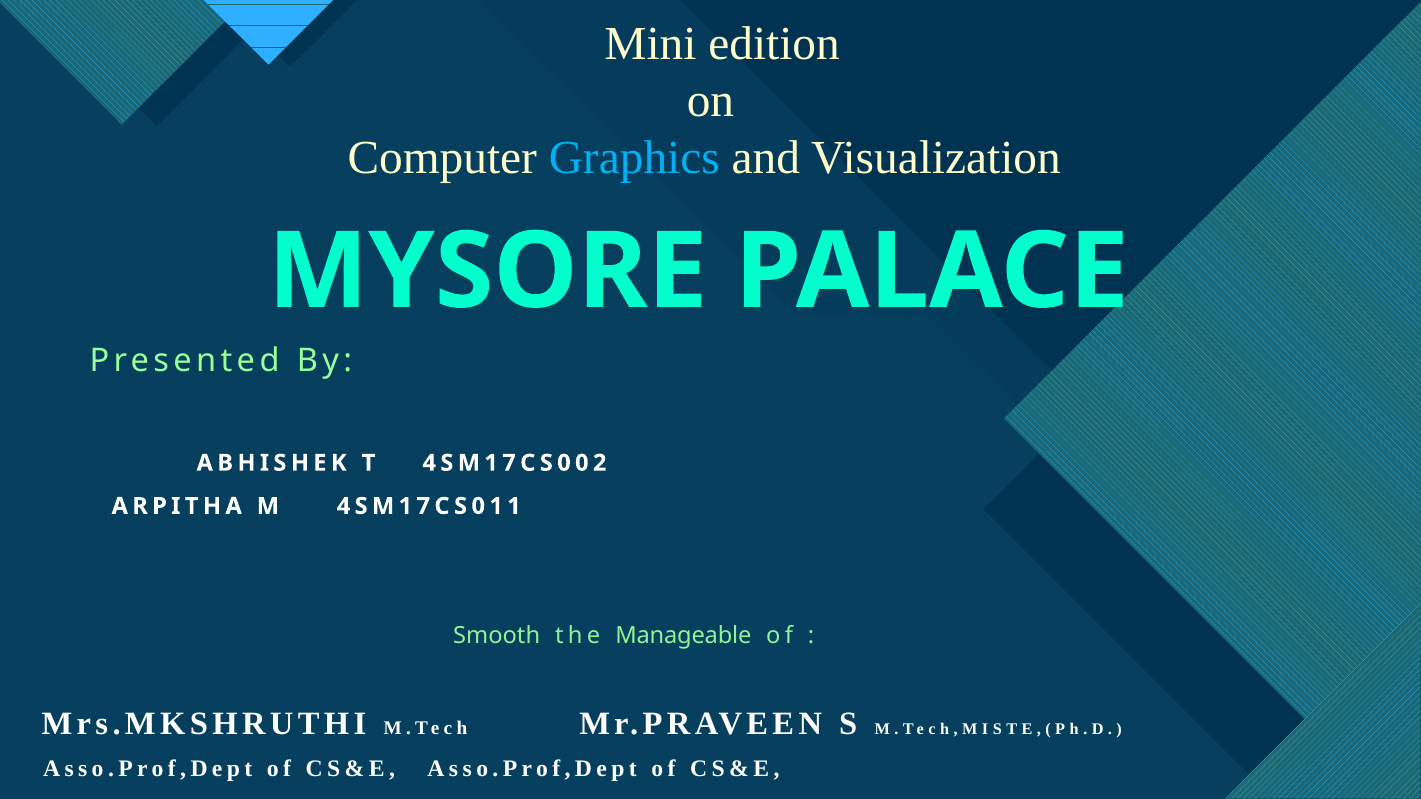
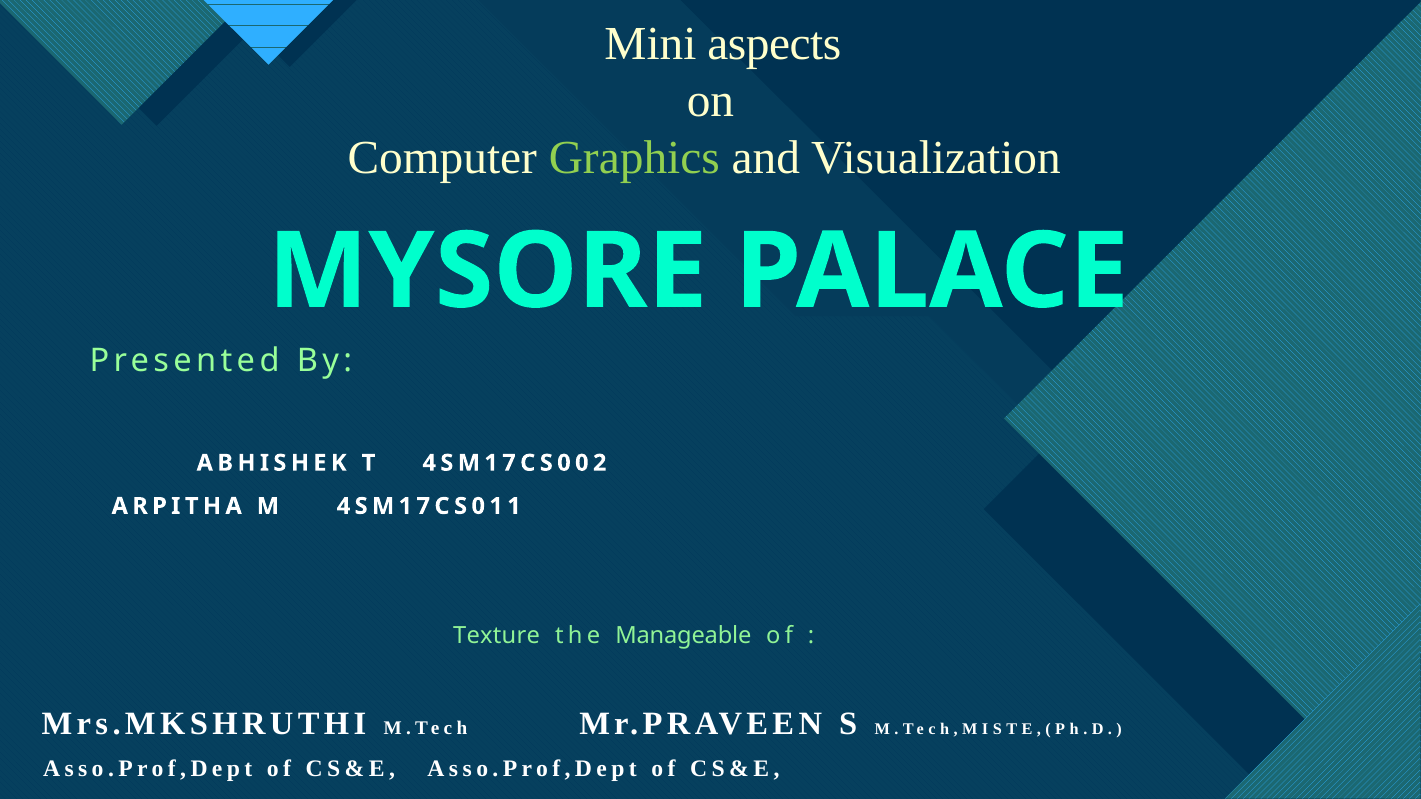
edition: edition -> aspects
Graphics colour: light blue -> light green
Smooth: Smooth -> Texture
